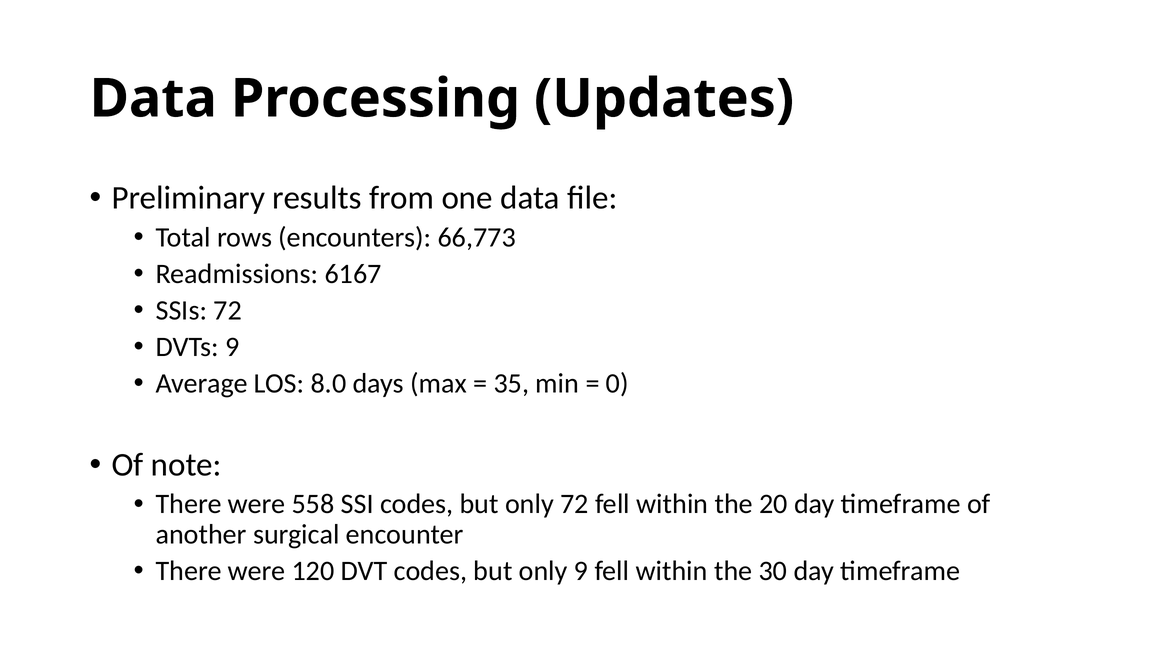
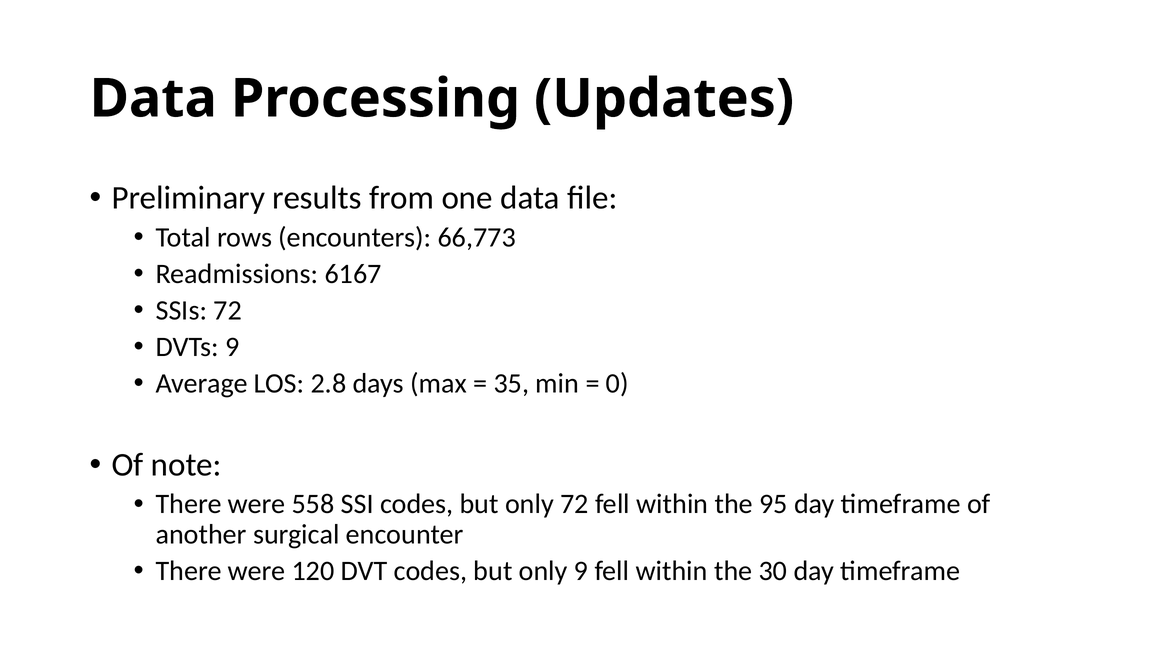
8.0: 8.0 -> 2.8
20: 20 -> 95
